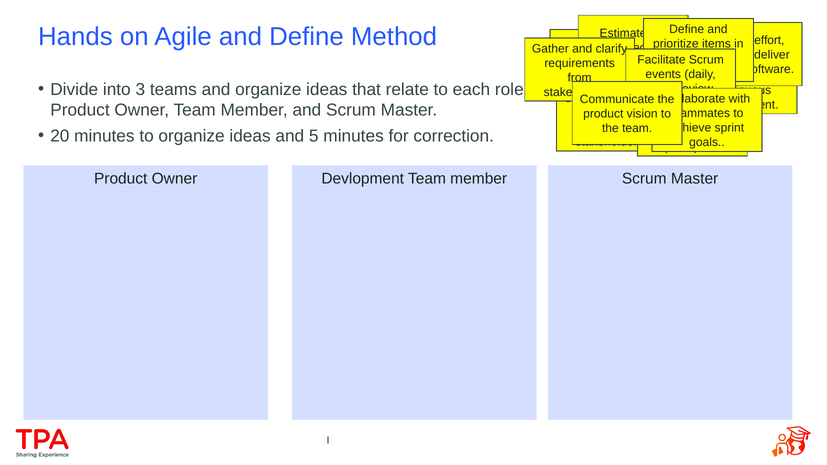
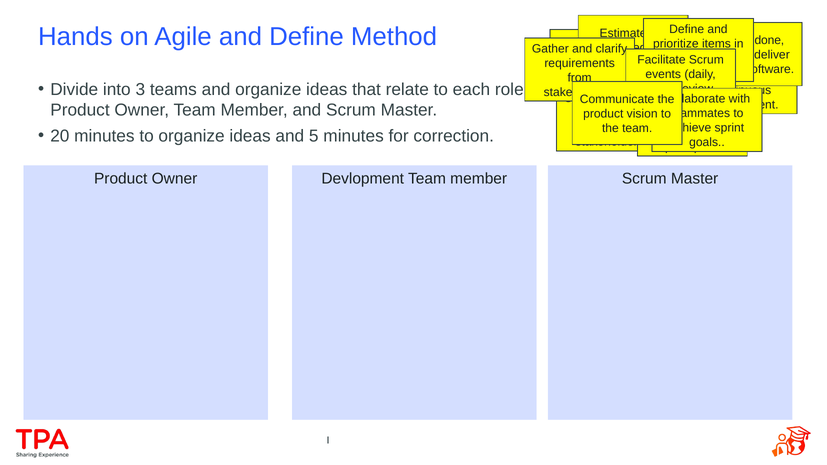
effort at (769, 41): effort -> done
